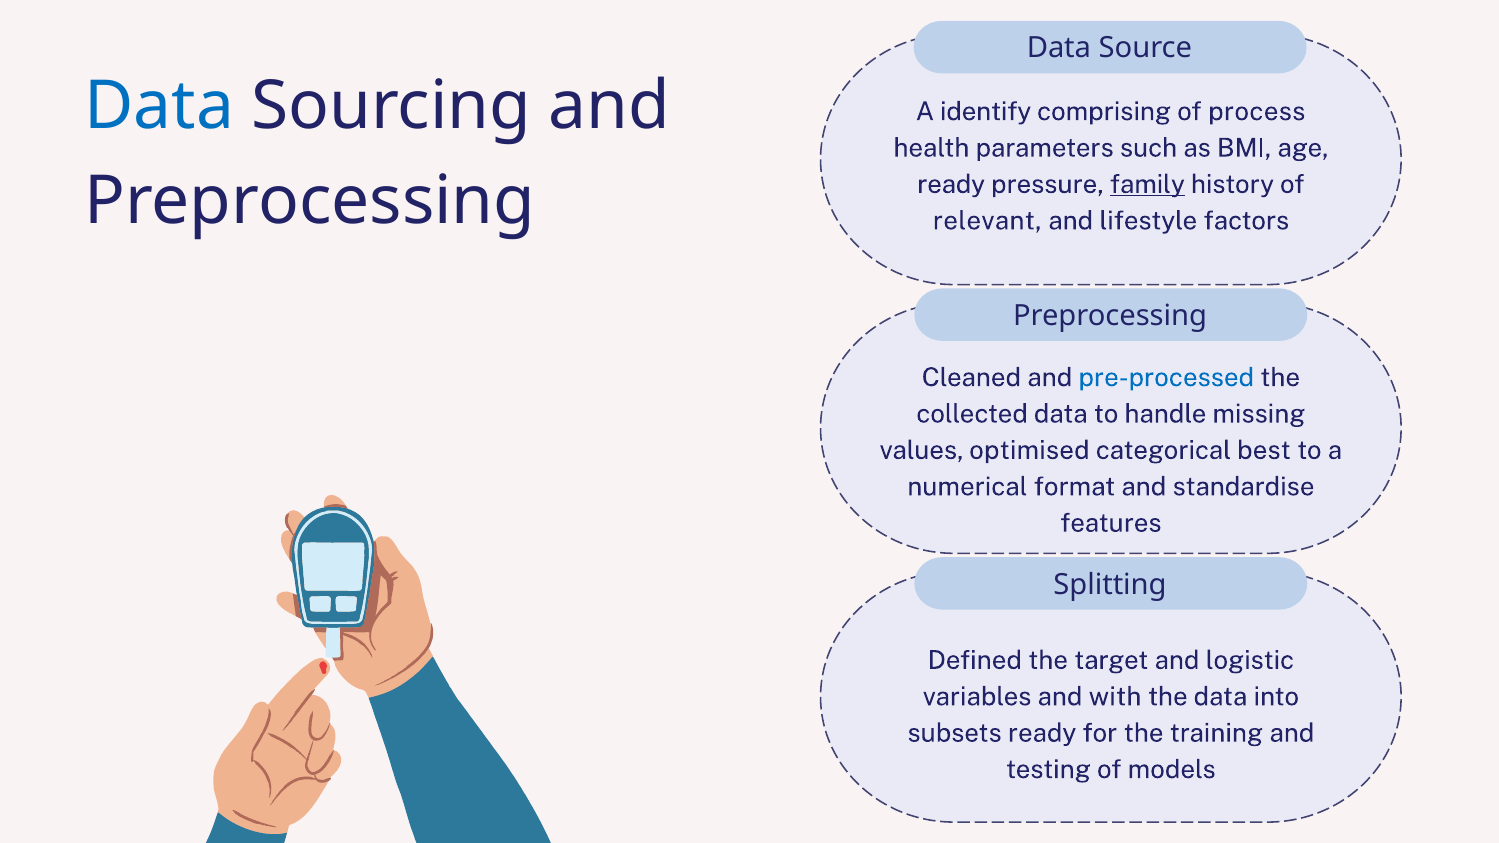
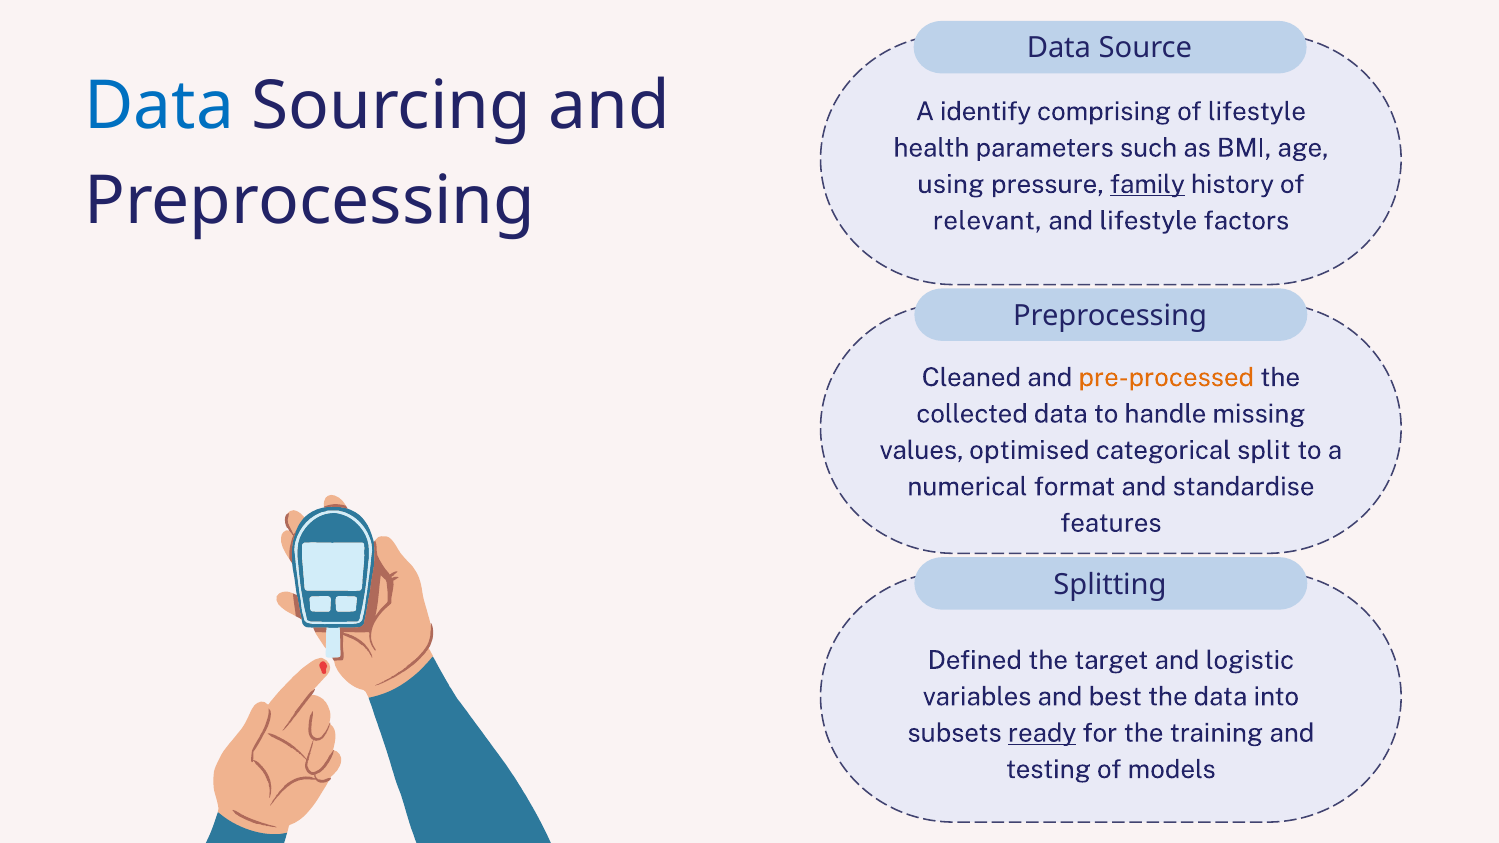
of process: process -> lifestyle
ready at (951, 184): ready -> using
pre-processed colour: blue -> orange
best: best -> split
with: with -> best
ready at (1042, 733) underline: none -> present
